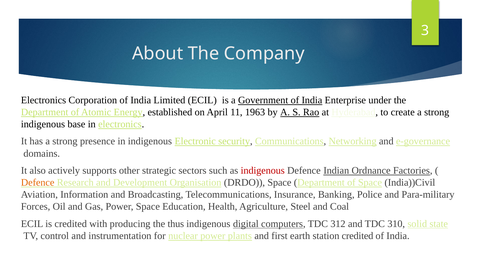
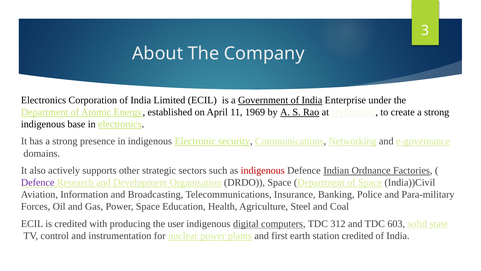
1963: 1963 -> 1969
Defence at (38, 182) colour: orange -> purple
thus: thus -> user
310: 310 -> 603
